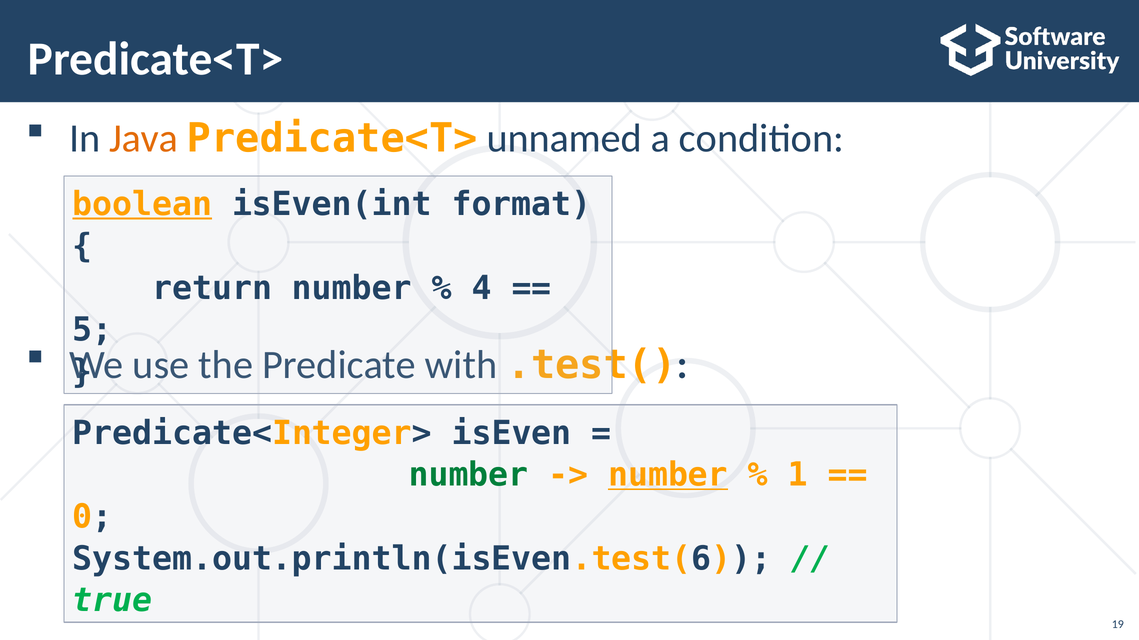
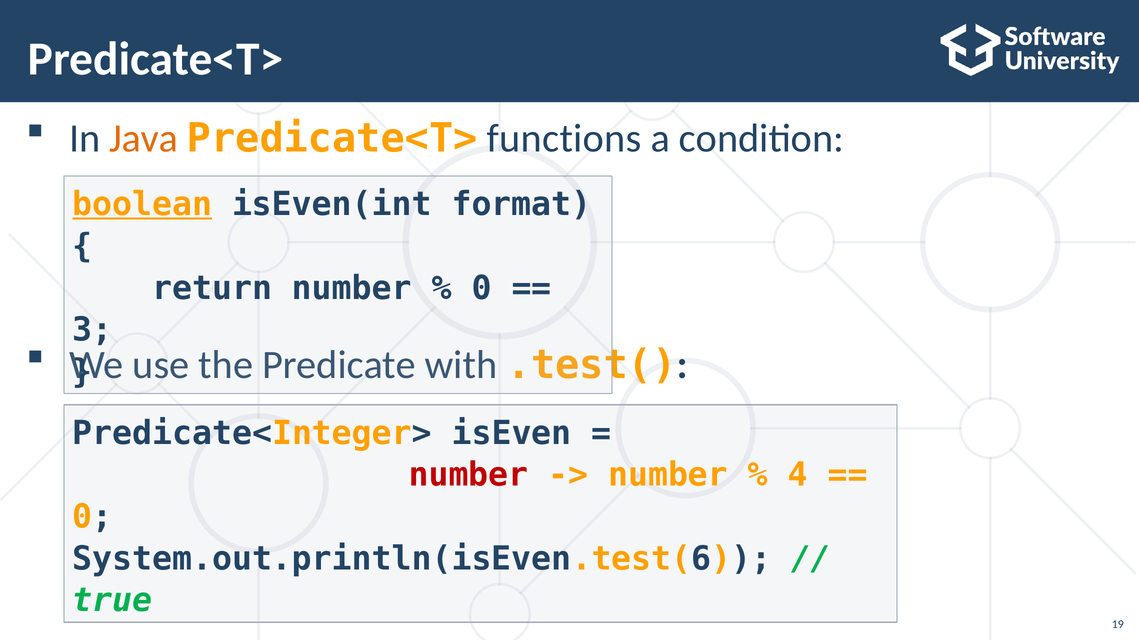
unnamed: unnamed -> functions
4 at (482, 288): 4 -> 0
5: 5 -> 3
number at (469, 475) colour: green -> red
number at (668, 475) underline: present -> none
1: 1 -> 4
